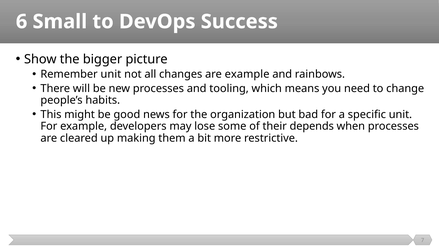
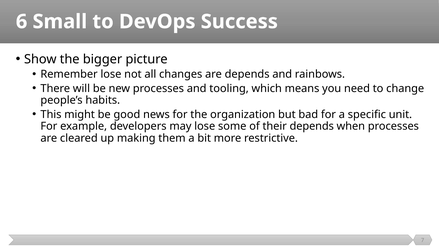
Remember unit: unit -> lose
are example: example -> depends
